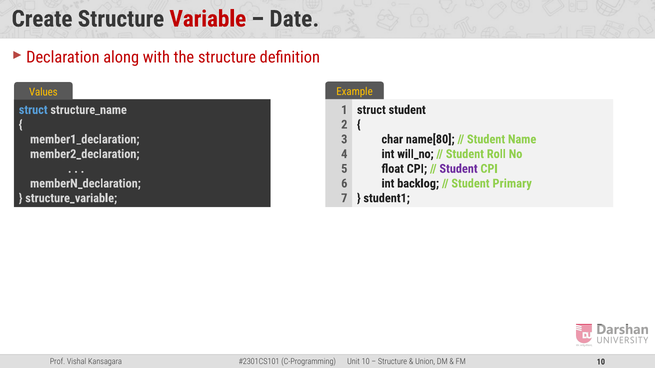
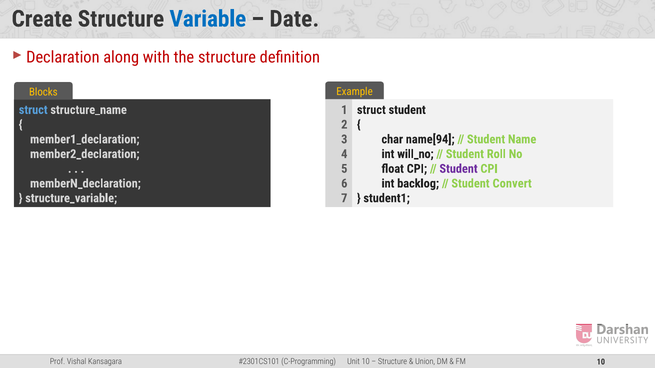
Variable colour: red -> blue
Values: Values -> Blocks
name[80: name[80 -> name[94
Primary: Primary -> Convert
